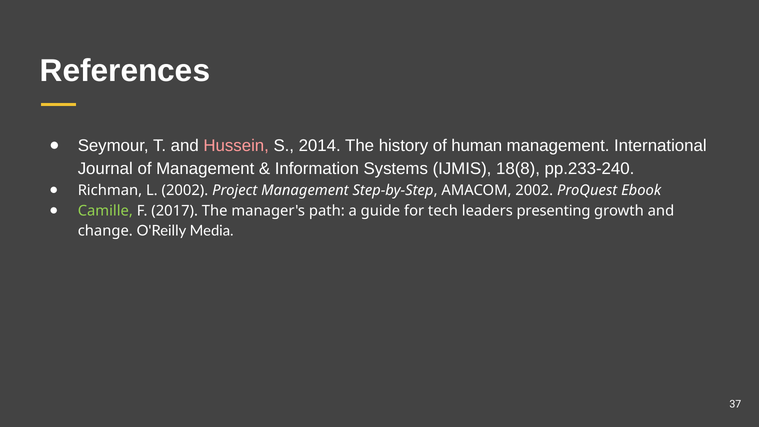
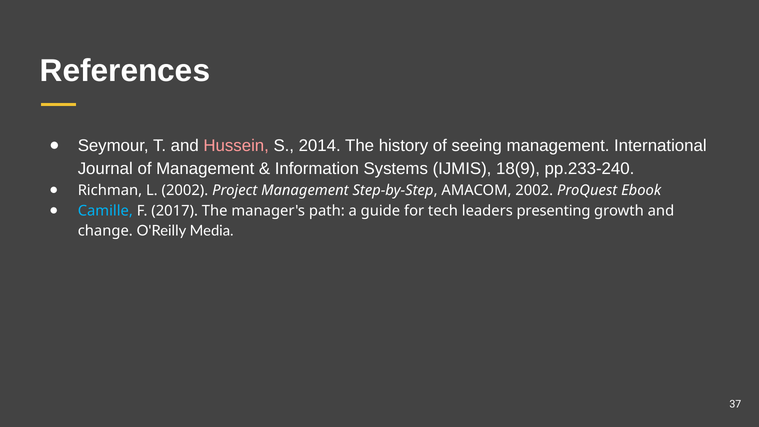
human: human -> seeing
18(8: 18(8 -> 18(9
Camille colour: light green -> light blue
